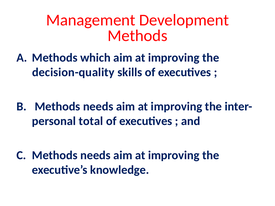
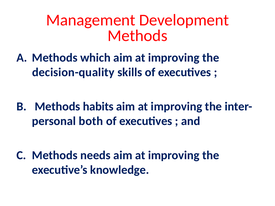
needs at (98, 107): needs -> habits
total: total -> both
